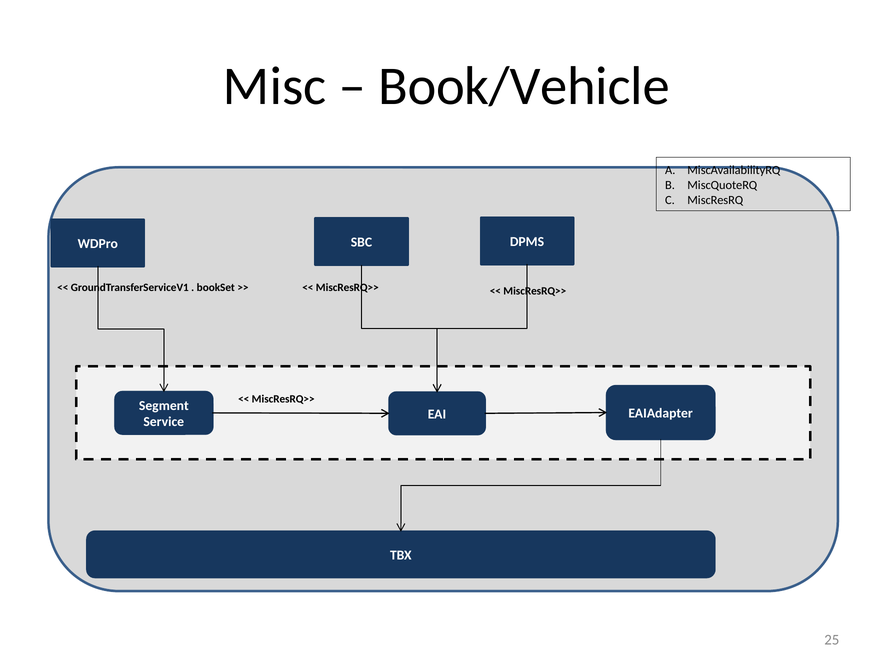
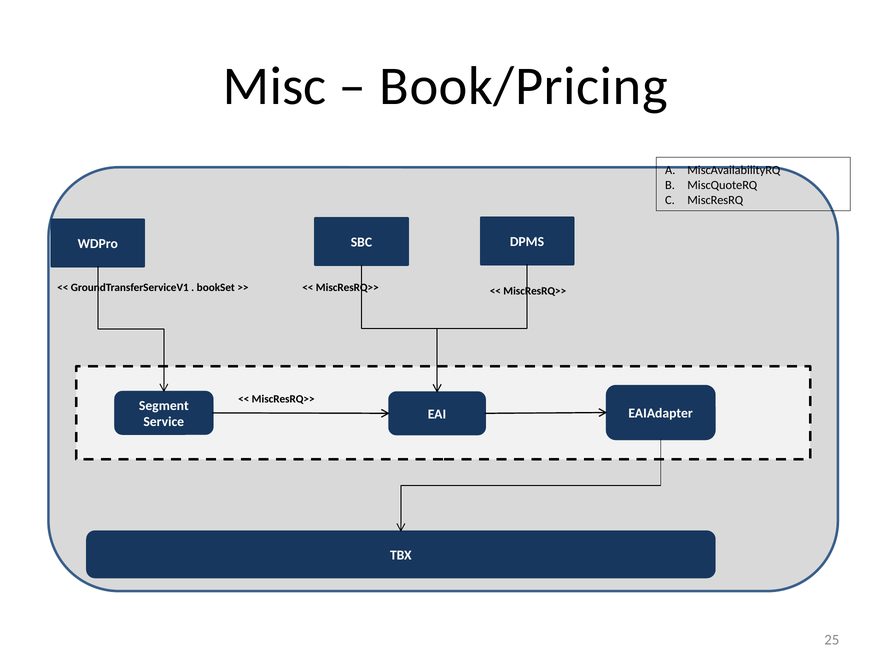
Book/Vehicle: Book/Vehicle -> Book/Pricing
